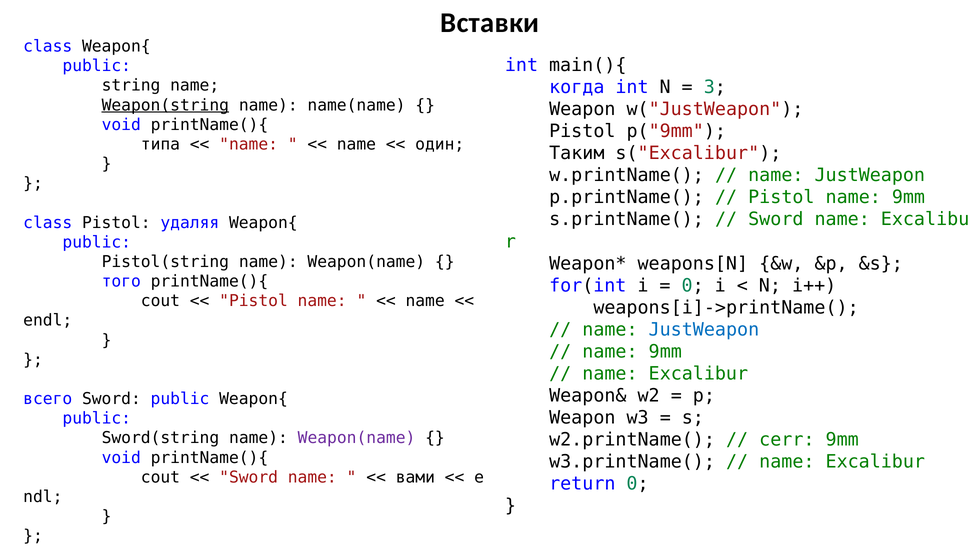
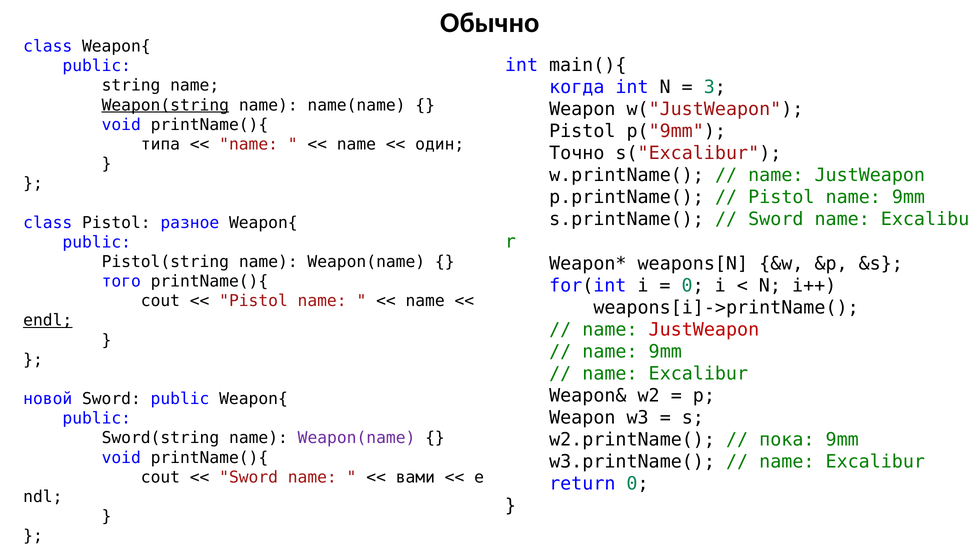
Вставки: Вставки -> Обычно
Таким: Таким -> Точно
удаляя: удаляя -> разное
endl underline: none -> present
JustWeapon at (704, 330) colour: blue -> red
всего: всего -> новой
cerr: cerr -> пока
